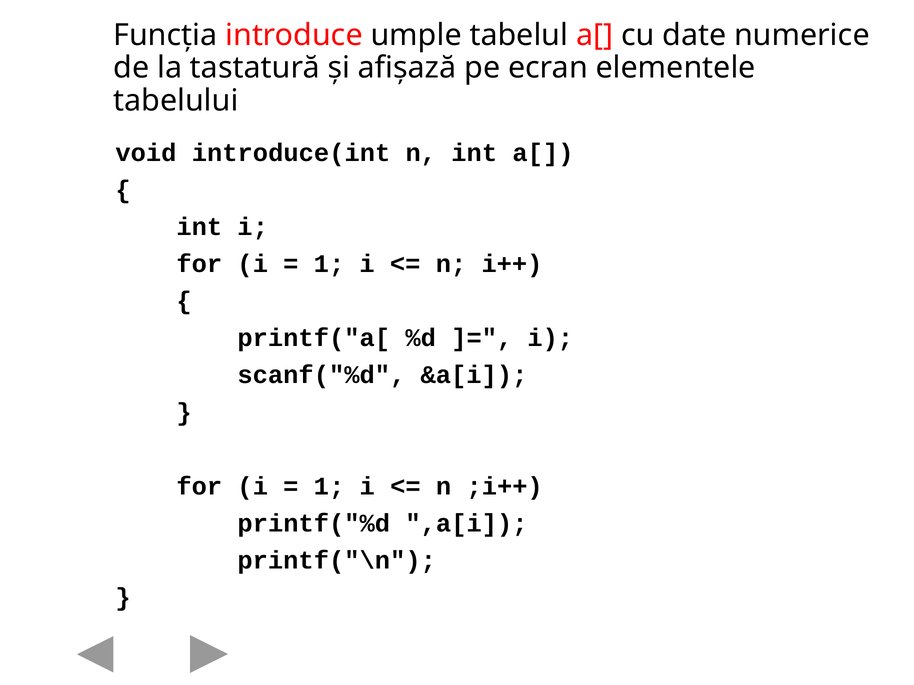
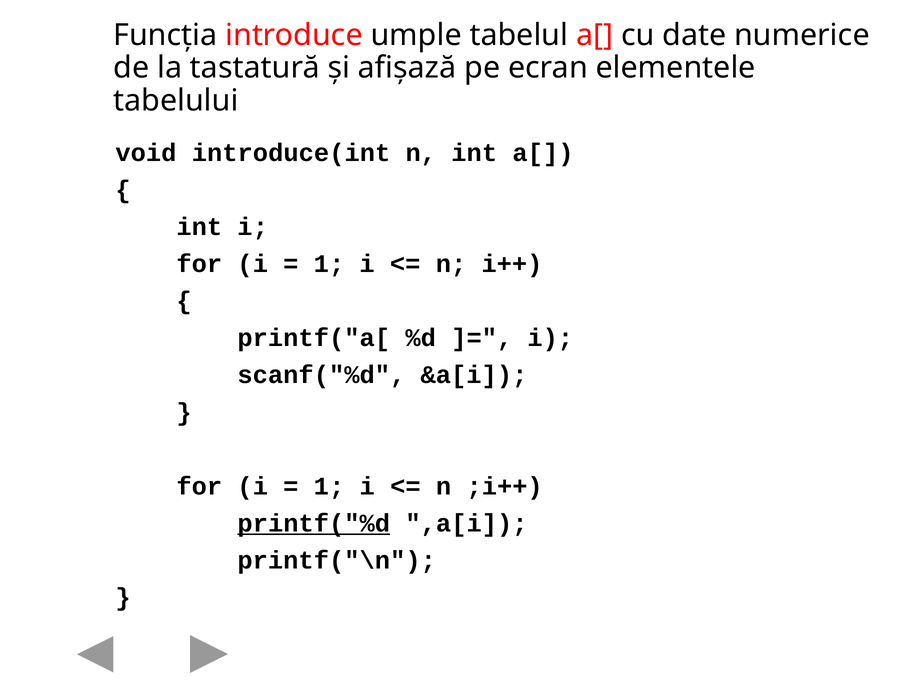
printf("%d underline: none -> present
